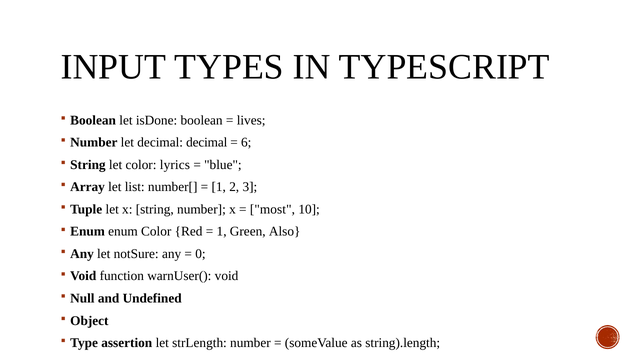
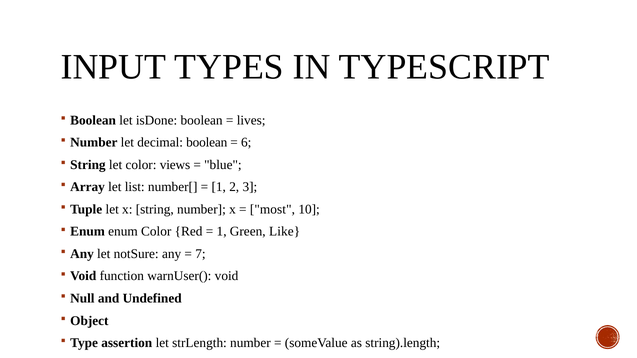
decimal decimal: decimal -> boolean
lyrics: lyrics -> views
Also: Also -> Like
0: 0 -> 7
